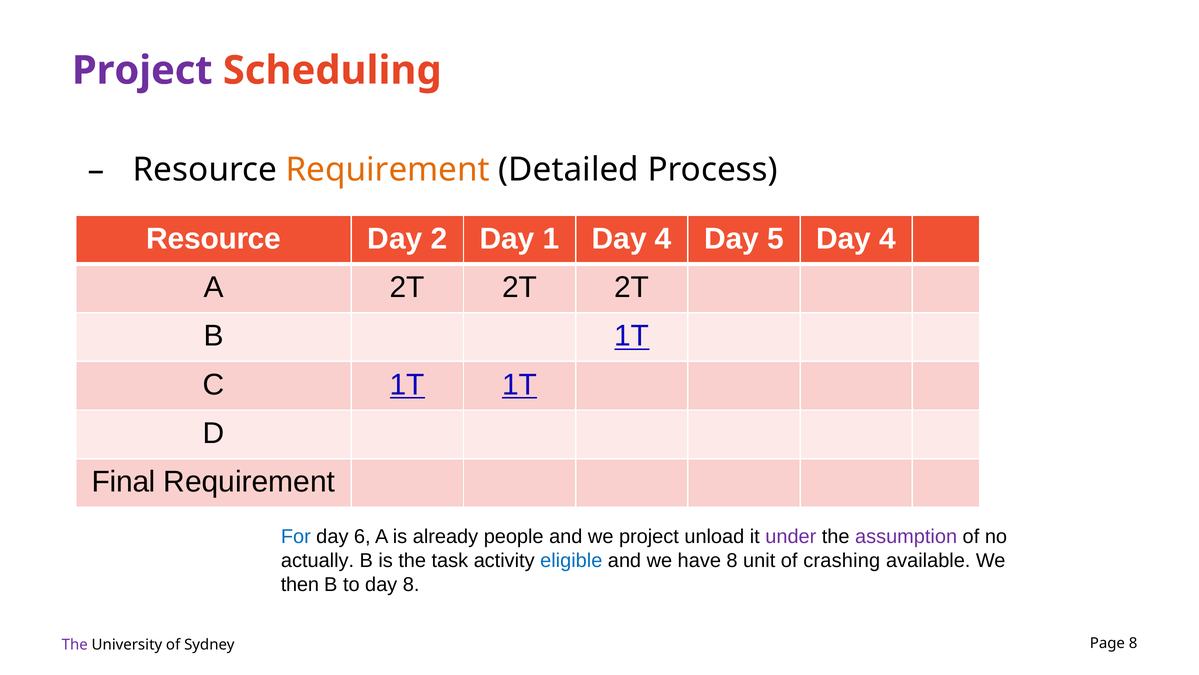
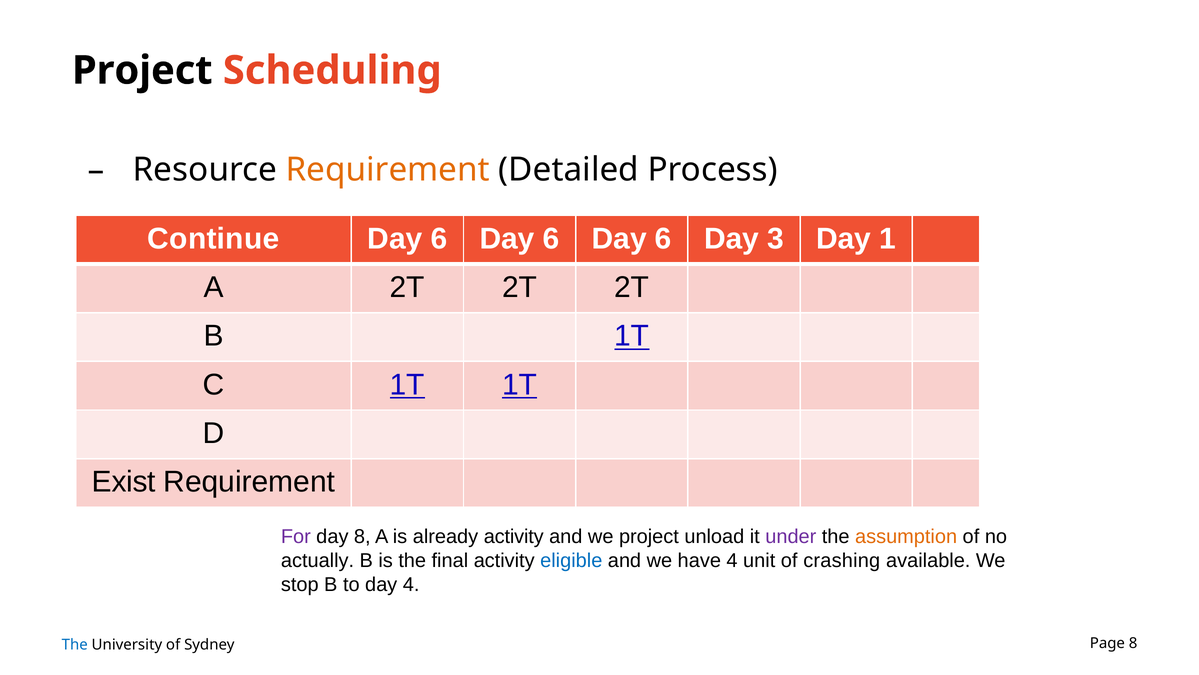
Project at (142, 70) colour: purple -> black
Resource at (214, 238): Resource -> Continue
2 at (439, 238): 2 -> 6
1 at (551, 238): 1 -> 6
4 at (663, 238): 4 -> 6
5: 5 -> 3
4 at (888, 238): 4 -> 1
Final: Final -> Exist
For colour: blue -> purple
day 6: 6 -> 8
already people: people -> activity
assumption colour: purple -> orange
task: task -> final
have 8: 8 -> 4
then: then -> stop
day 8: 8 -> 4
The at (75, 644) colour: purple -> blue
